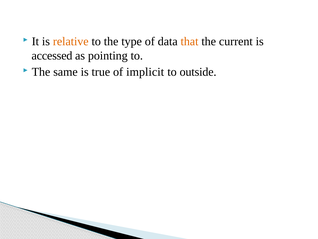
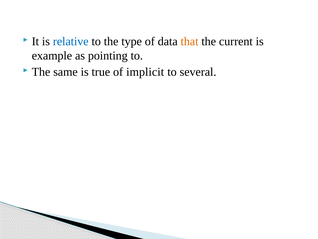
relative colour: orange -> blue
accessed: accessed -> example
outside: outside -> several
